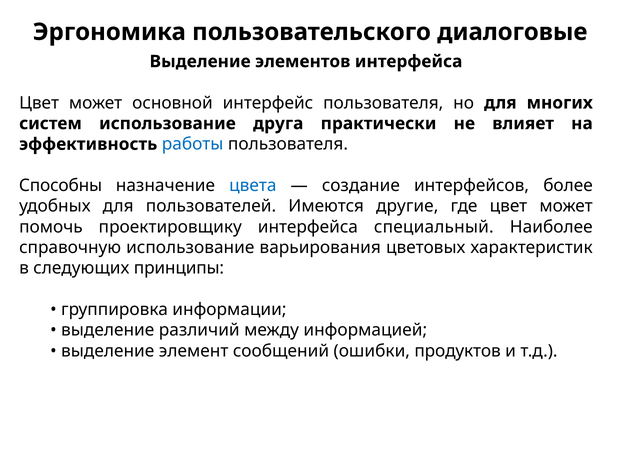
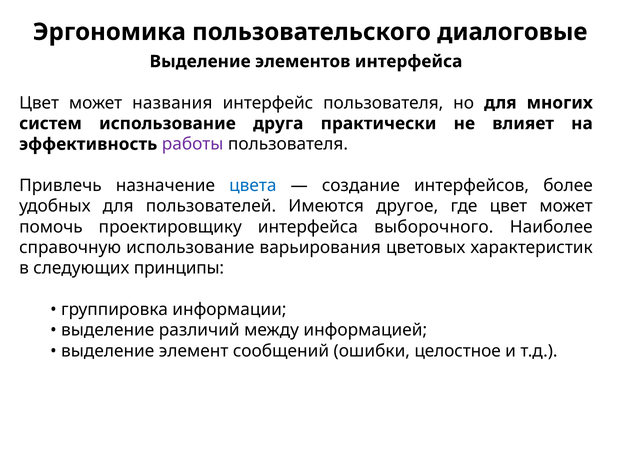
основной: основной -> названия
работы colour: blue -> purple
Способны: Способны -> Привлечь
другие: другие -> другое
специальный: специальный -> выборочного
продуктов: продуктов -> целостное
